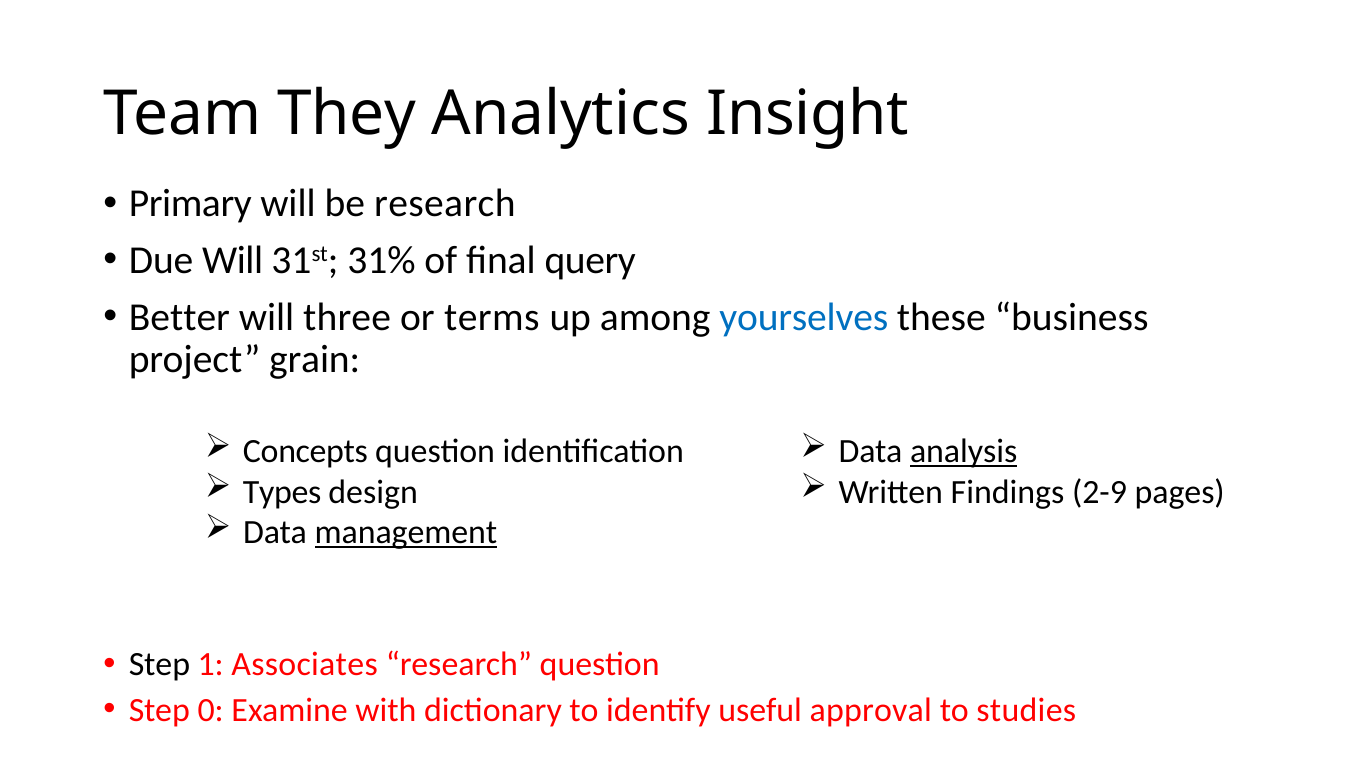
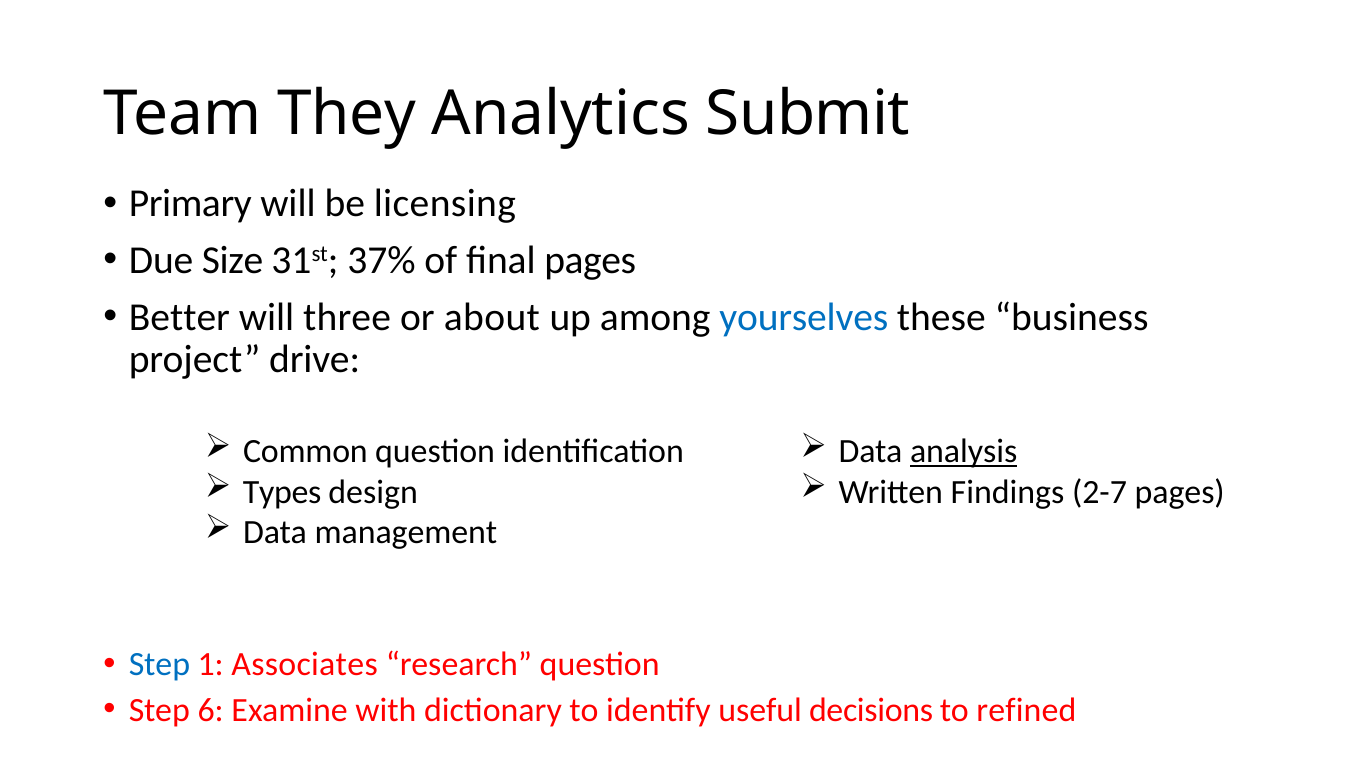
Insight: Insight -> Submit
be research: research -> licensing
Due Will: Will -> Size
31%: 31% -> 37%
final query: query -> pages
terms: terms -> about
grain: grain -> drive
Concepts: Concepts -> Common
2-9: 2-9 -> 2-7
management underline: present -> none
Step at (159, 664) colour: black -> blue
0: 0 -> 6
approval: approval -> decisions
studies: studies -> refined
